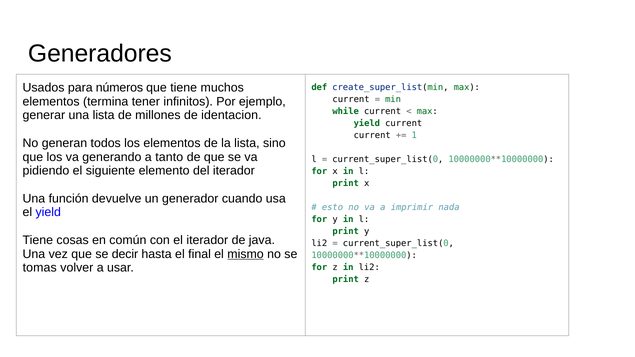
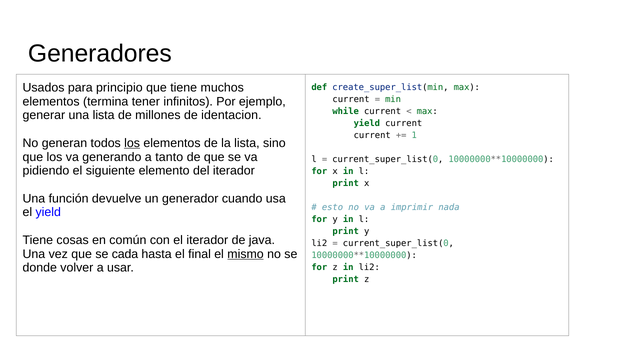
números: números -> principio
los at (132, 143) underline: none -> present
decir: decir -> cada
tomas: tomas -> donde
